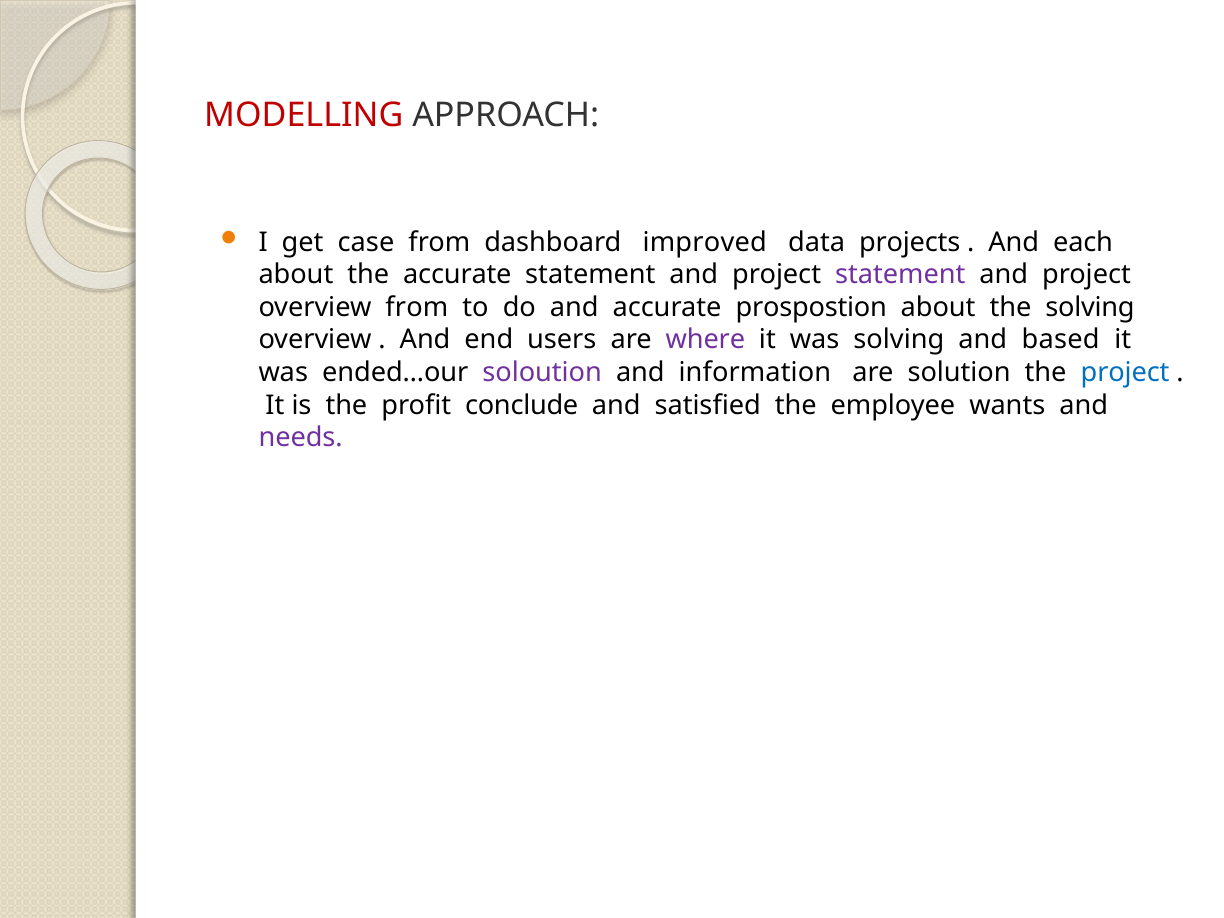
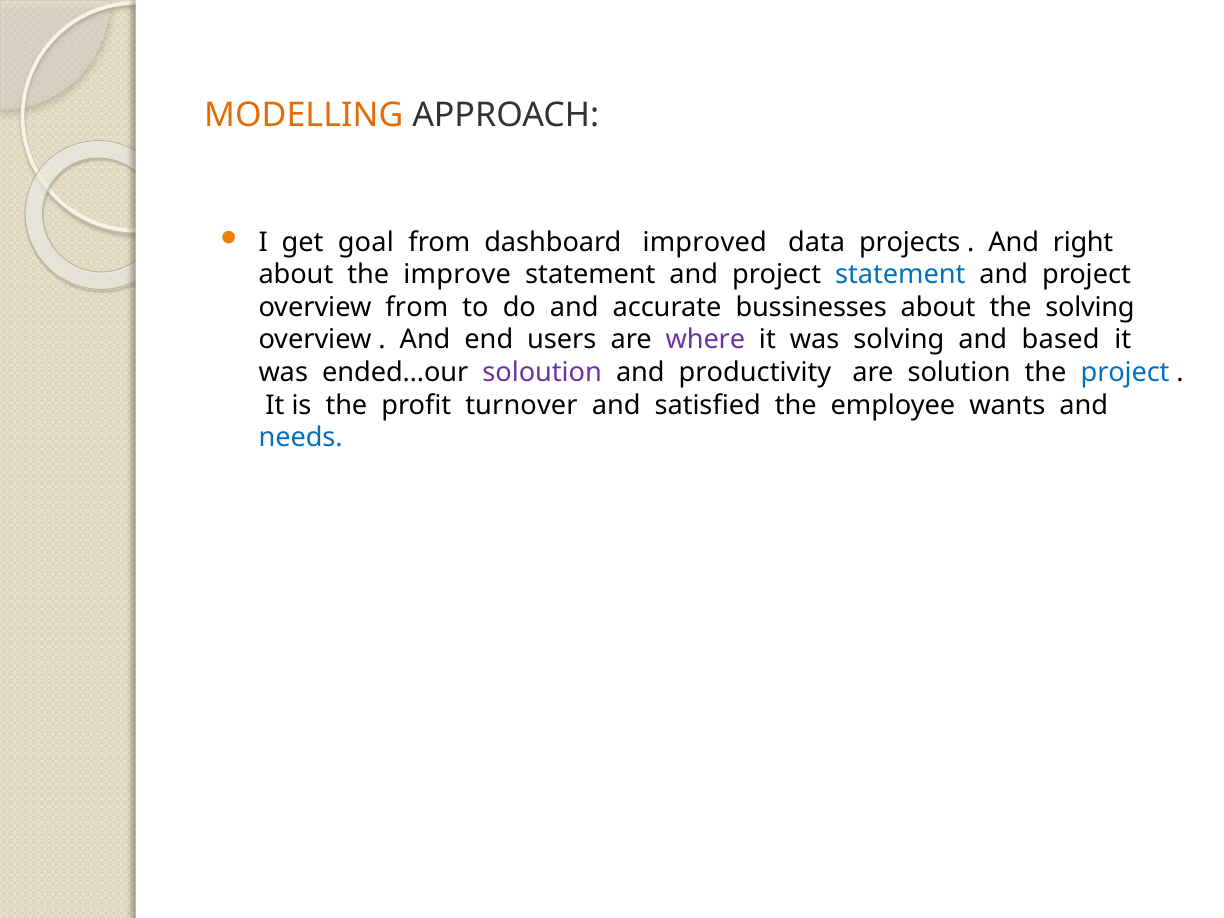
MODELLING colour: red -> orange
case: case -> goal
each: each -> right
the accurate: accurate -> improve
statement at (900, 275) colour: purple -> blue
prospostion: prospostion -> bussinesses
information: information -> productivity
conclude: conclude -> turnover
needs colour: purple -> blue
